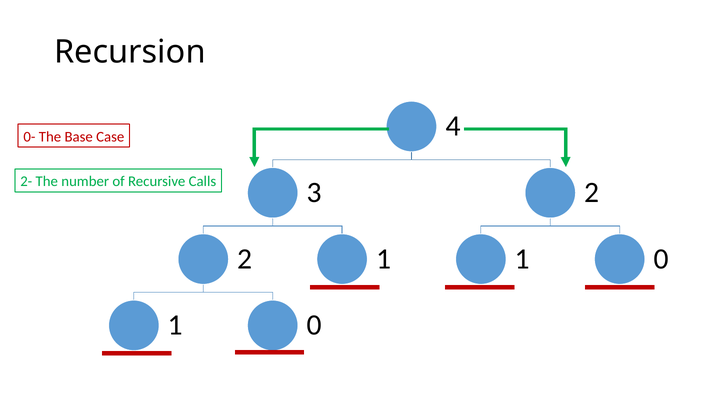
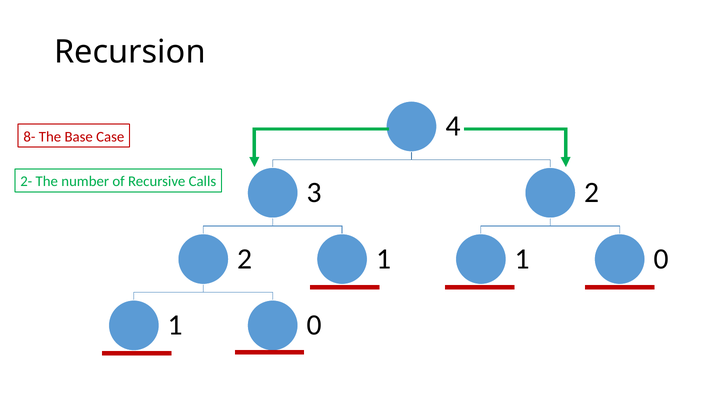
0-: 0- -> 8-
